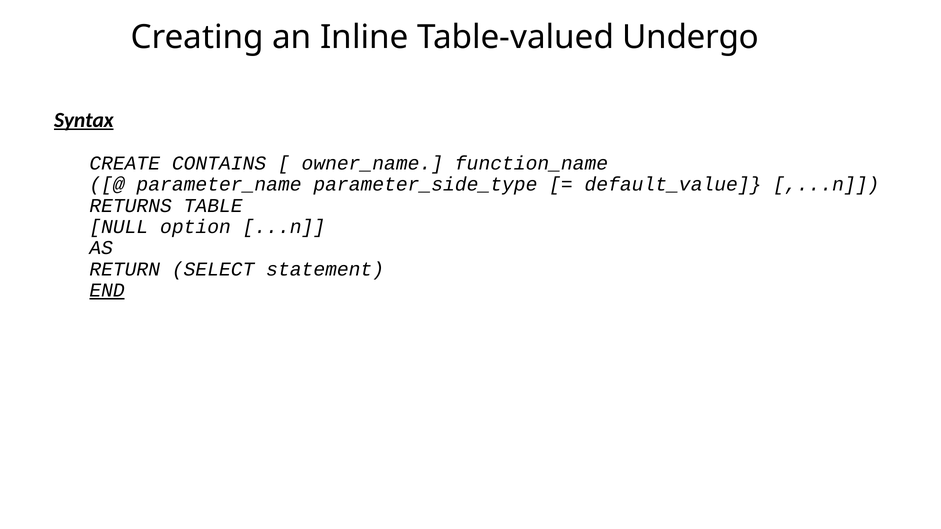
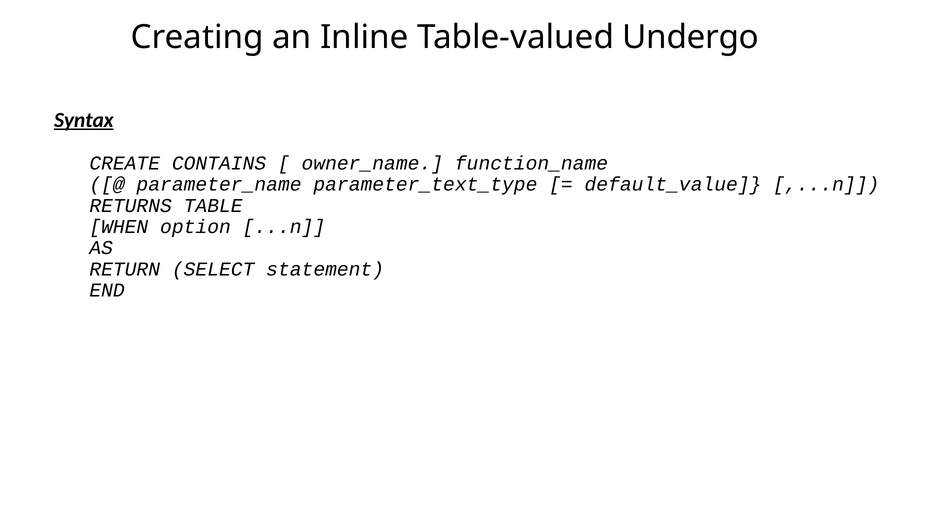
parameter_side_type: parameter_side_type -> parameter_text_type
NULL: NULL -> WHEN
END underline: present -> none
